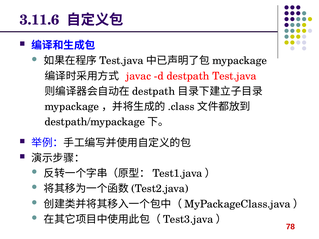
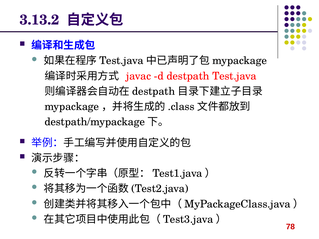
3.11.6: 3.11.6 -> 3.13.2
